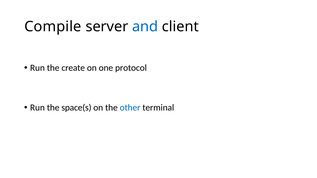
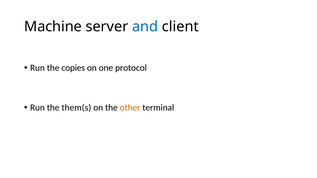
Compile: Compile -> Machine
create: create -> copies
space(s: space(s -> them(s
other colour: blue -> orange
